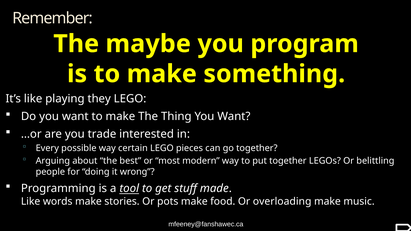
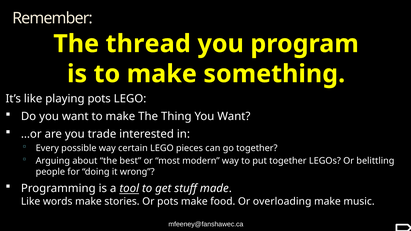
maybe: maybe -> thread
playing they: they -> pots
